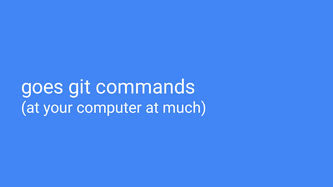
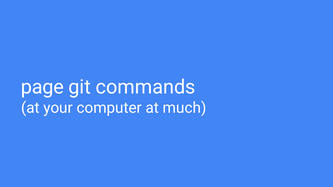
goes: goes -> page
